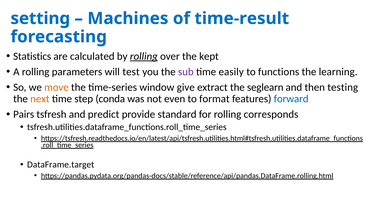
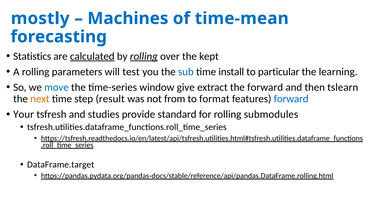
setting: setting -> mostly
time-result: time-result -> time-mean
calculated underline: none -> present
sub colour: purple -> blue
easily: easily -> install
functions: functions -> particular
move colour: orange -> blue
the seglearn: seglearn -> forward
testing: testing -> tslearn
conda: conda -> result
even: even -> from
Pairs: Pairs -> Your
predict: predict -> studies
corresponds: corresponds -> submodules
